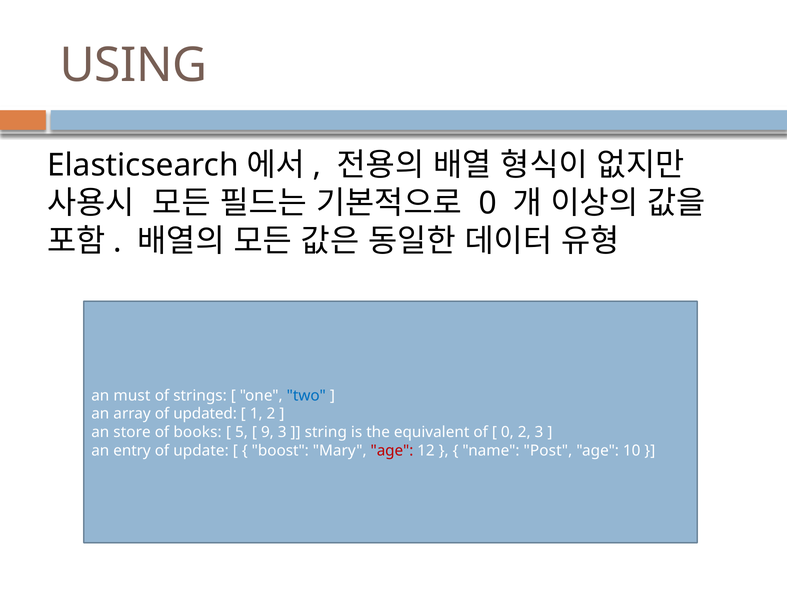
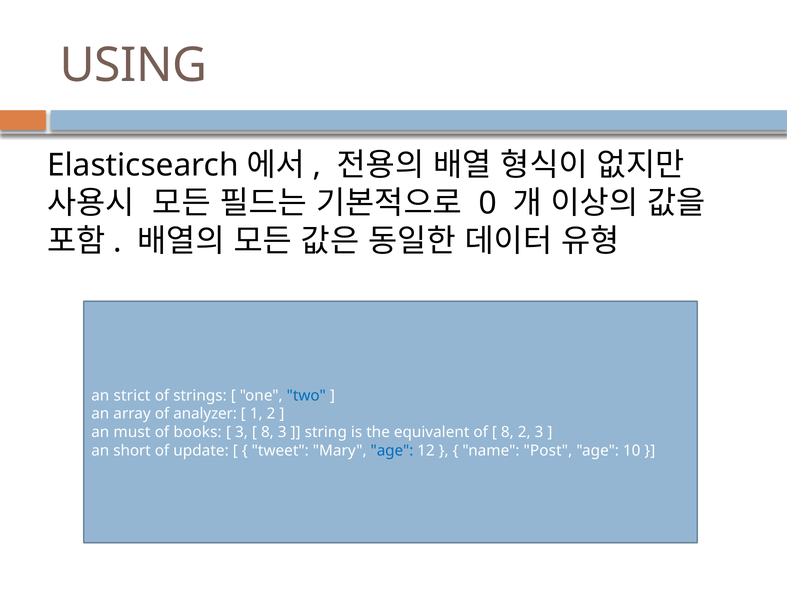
must: must -> strict
updated: updated -> analyzer
store: store -> must
5 at (242, 432): 5 -> 3
9 at (267, 432): 9 -> 8
0 at (507, 432): 0 -> 8
entry: entry -> short
boost: boost -> tweet
age at (392, 451) colour: red -> blue
